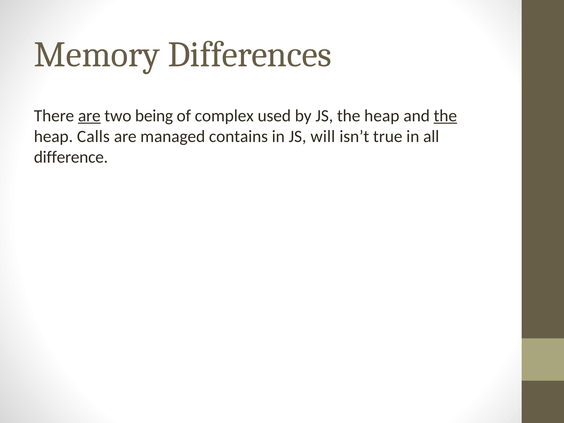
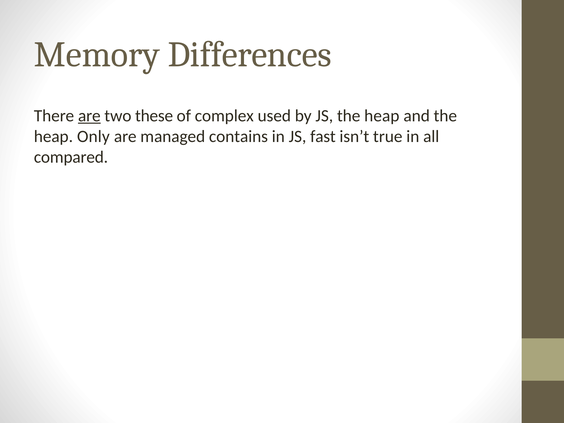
being: being -> these
the at (445, 116) underline: present -> none
Calls: Calls -> Only
will: will -> fast
difference: difference -> compared
